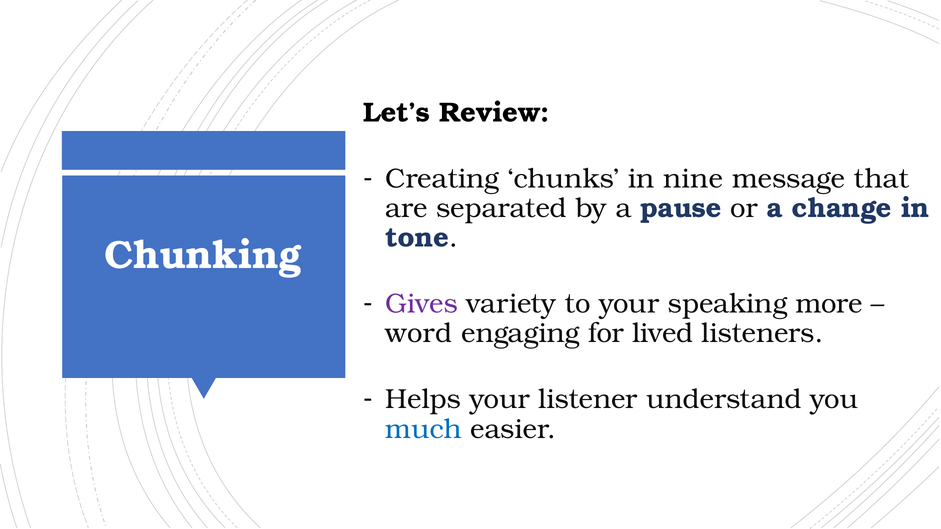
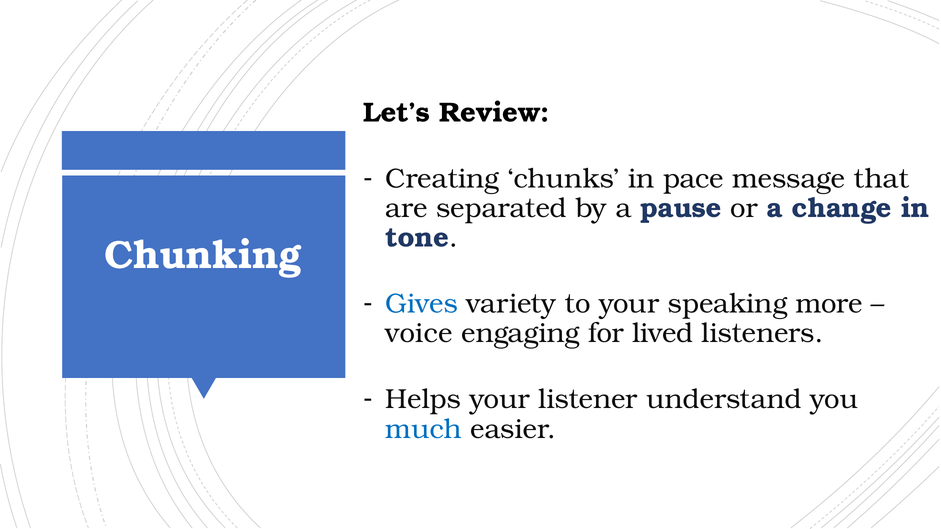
nine: nine -> pace
Gives colour: purple -> blue
word: word -> voice
